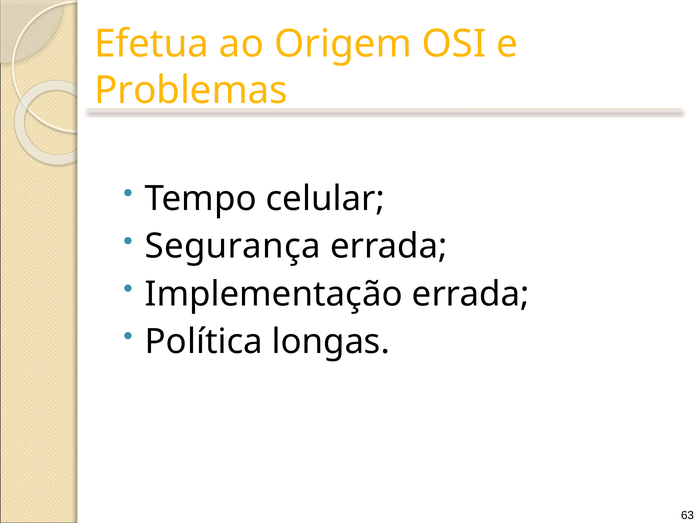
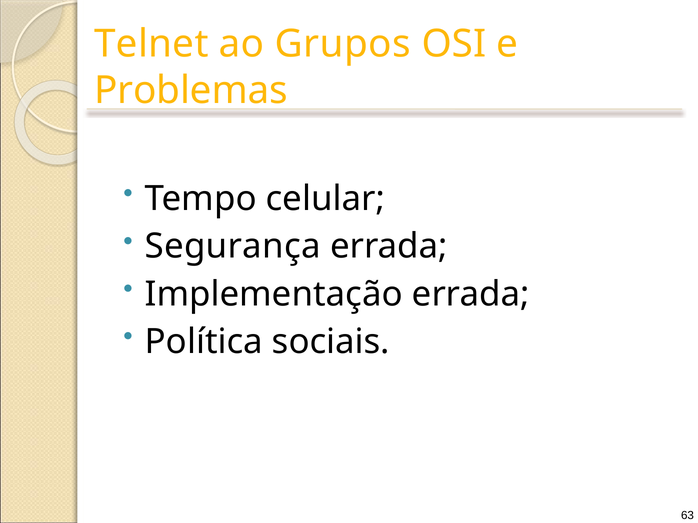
Efetua: Efetua -> Telnet
Origem: Origem -> Grupos
longas: longas -> sociais
